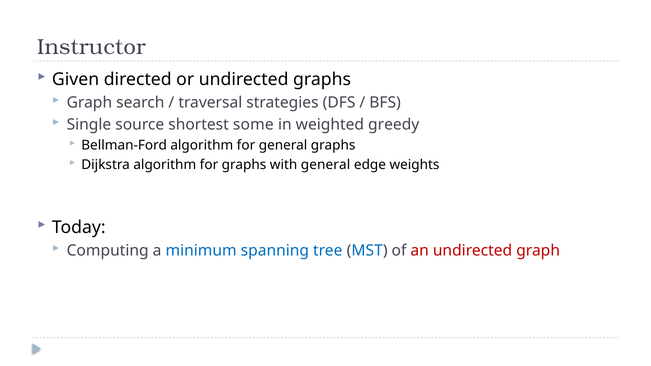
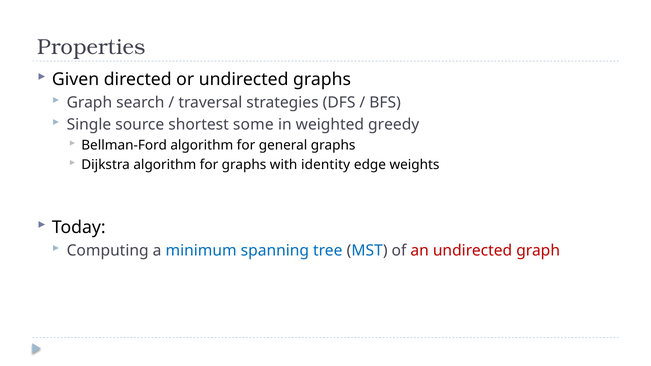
Instructor: Instructor -> Properties
with general: general -> identity
